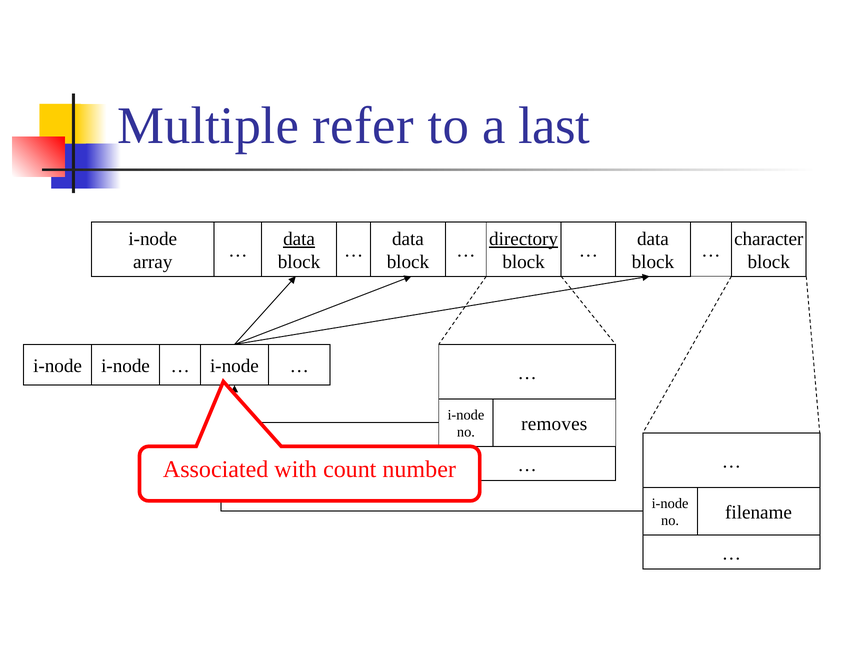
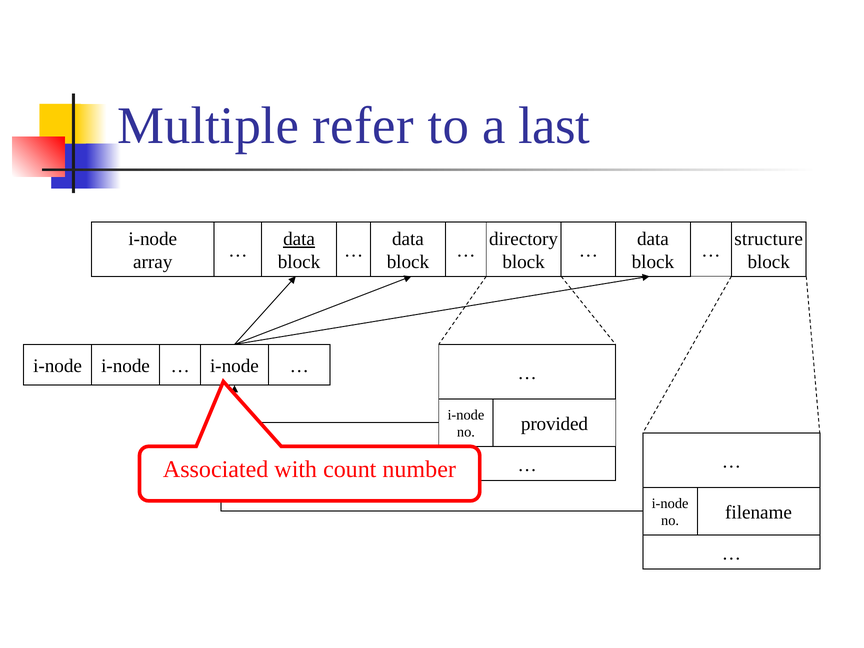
directory underline: present -> none
character: character -> structure
removes: removes -> provided
